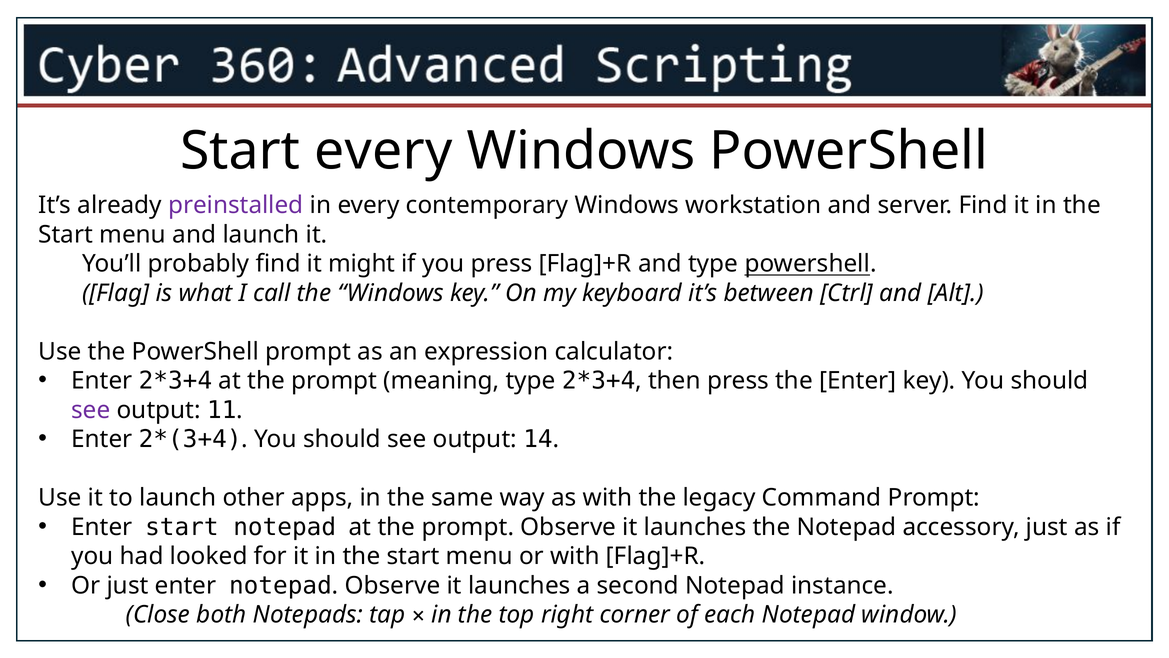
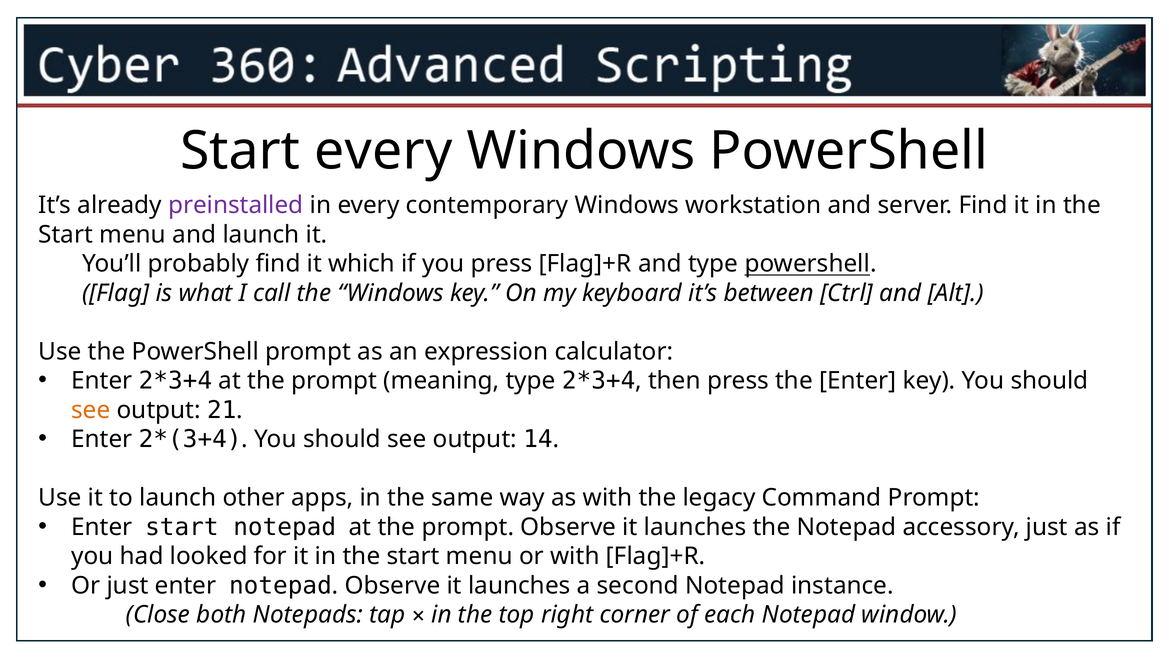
might: might -> which
see at (91, 410) colour: purple -> orange
11: 11 -> 21
